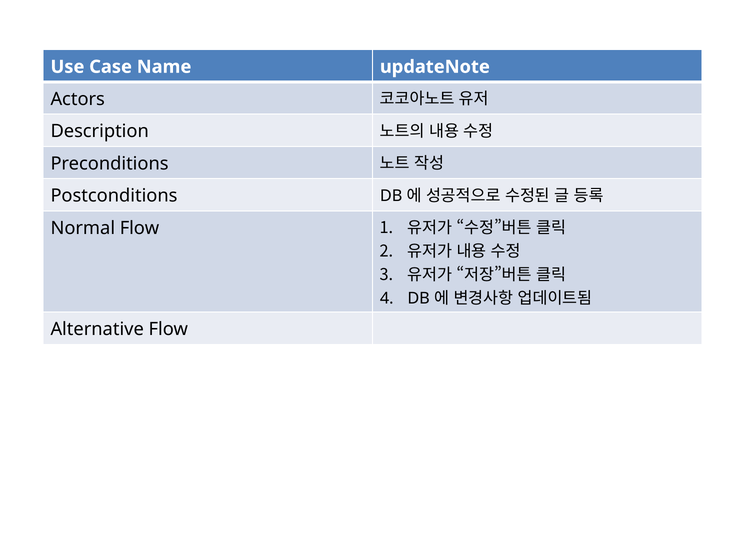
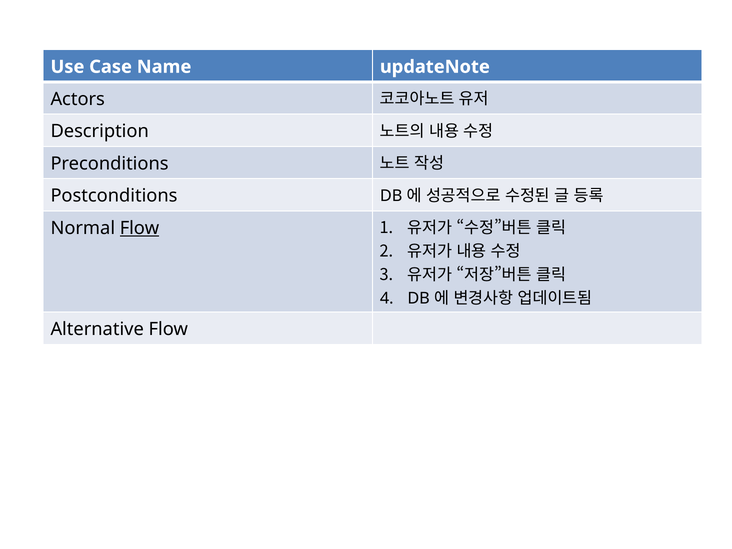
Flow at (139, 228) underline: none -> present
